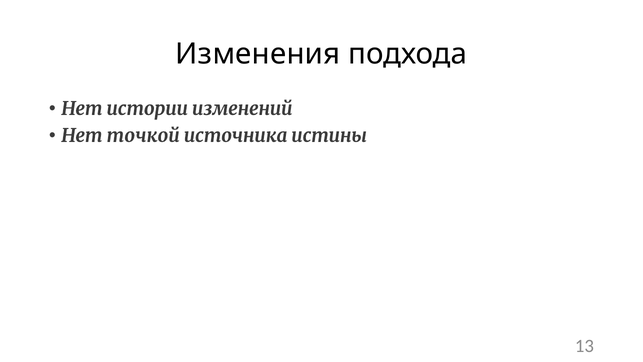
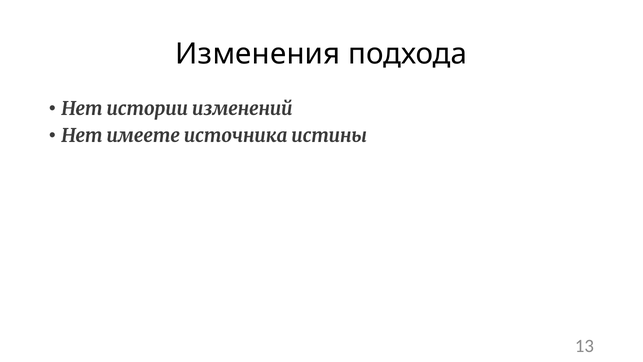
точкой: точкой -> имеете
